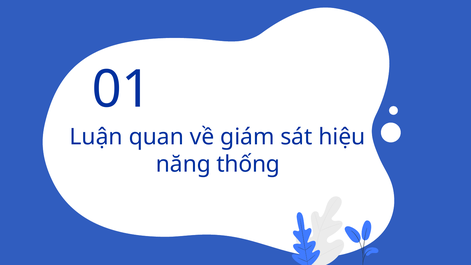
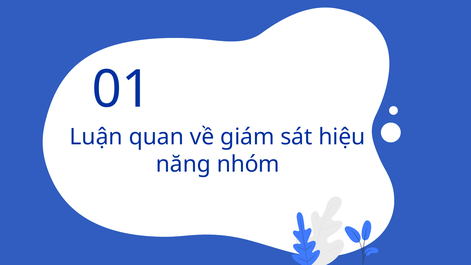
thống: thống -> nhóm
